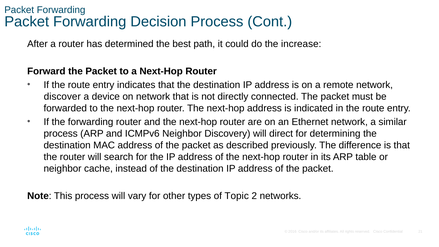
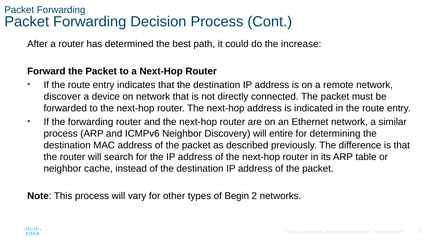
direct: direct -> entire
Topic: Topic -> Begin
